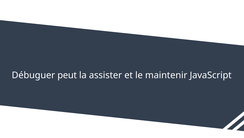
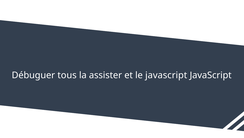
peut: peut -> tous
le maintenir: maintenir -> javascript
